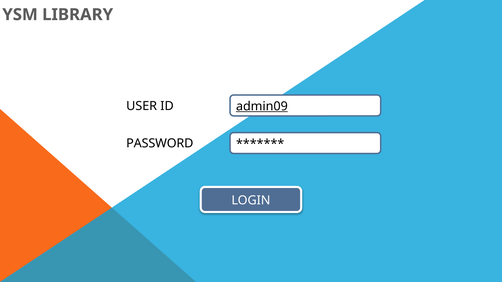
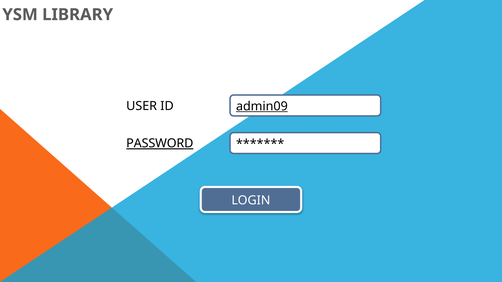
PASSWORD underline: none -> present
